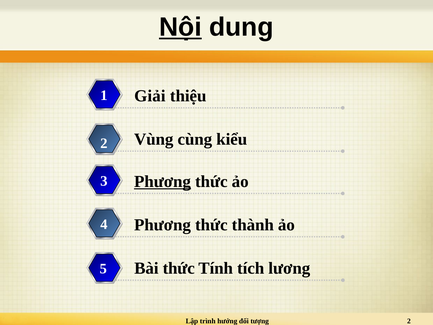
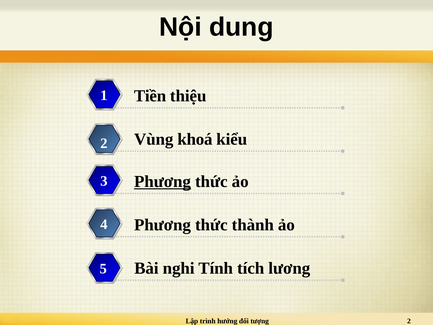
Nội underline: present -> none
Giải: Giải -> Tiền
cùng: cùng -> khoá
thức at (179, 268): thức -> nghi
